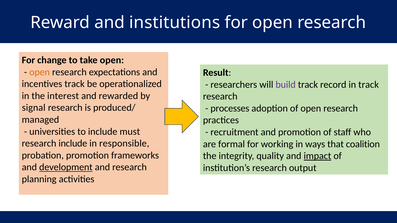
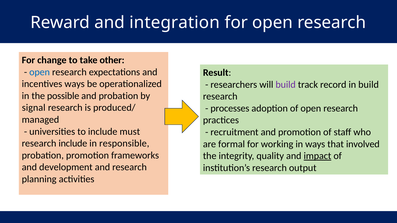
institutions: institutions -> integration
take open: open -> other
open at (40, 72) colour: orange -> blue
incentives track: track -> ways
in track: track -> build
interest: interest -> possible
and rewarded: rewarded -> probation
coalition: coalition -> involved
development underline: present -> none
